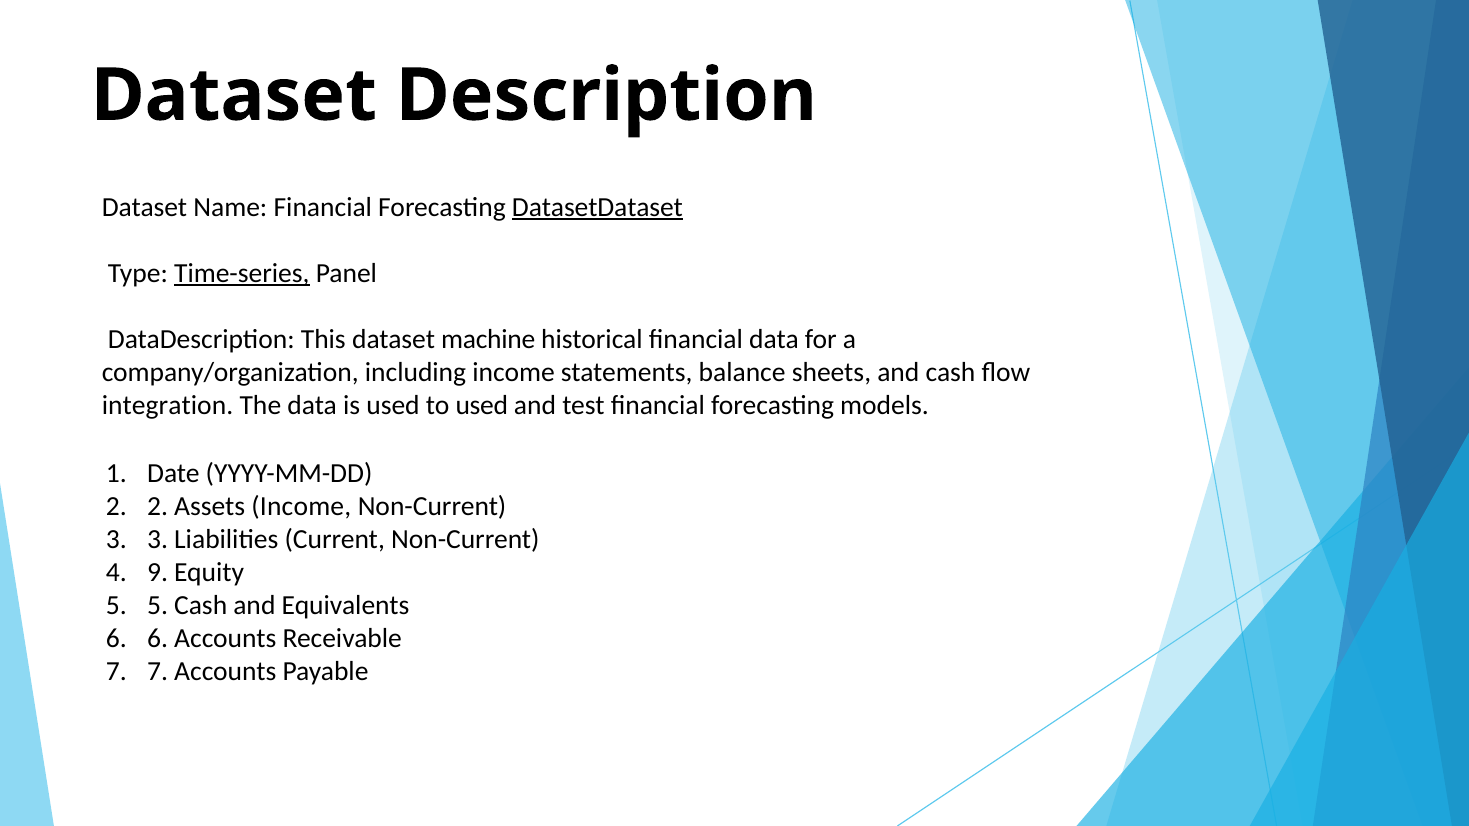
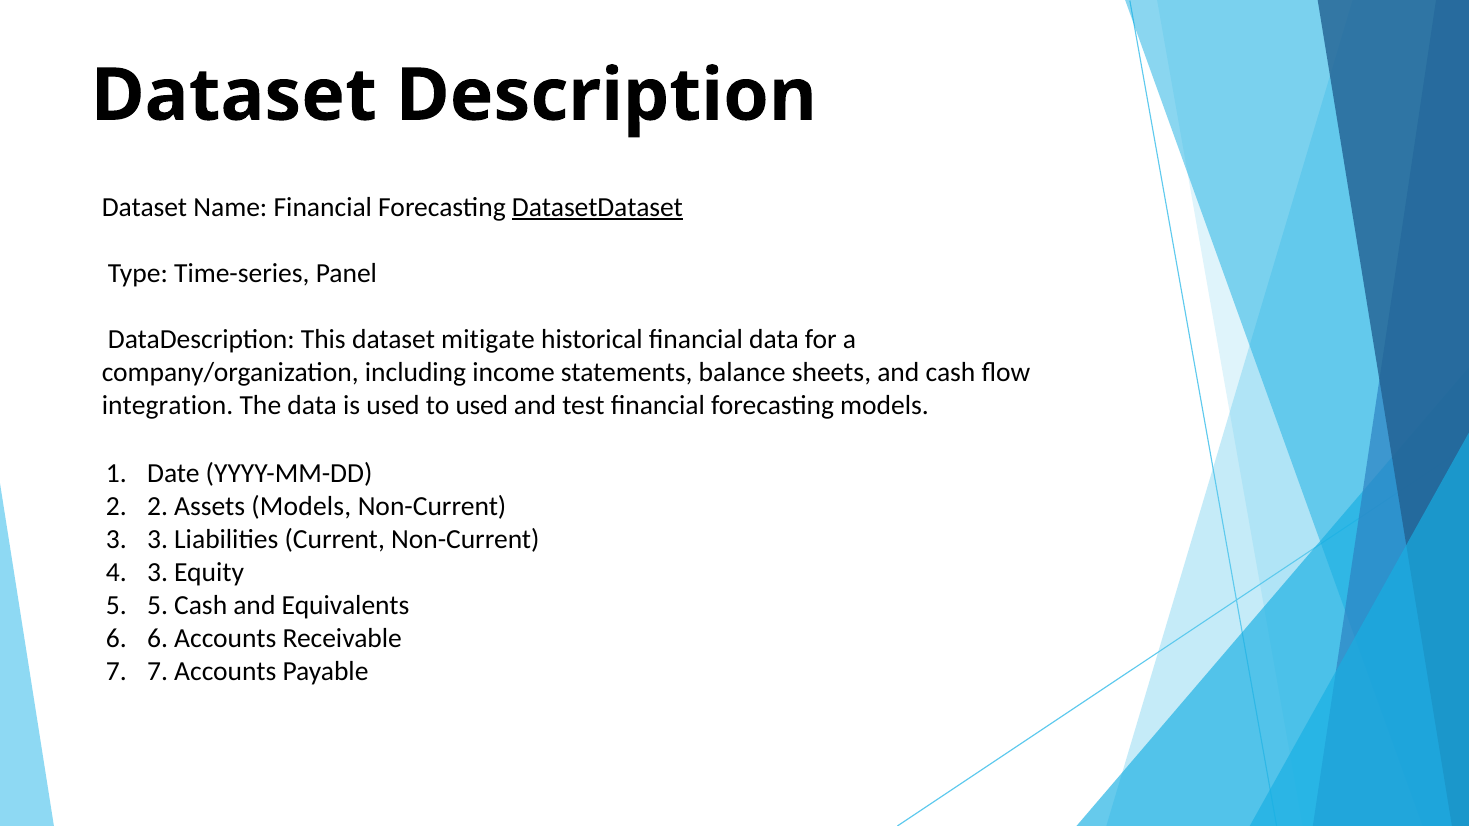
Time-series underline: present -> none
machine: machine -> mitigate
Assets Income: Income -> Models
4 9: 9 -> 3
